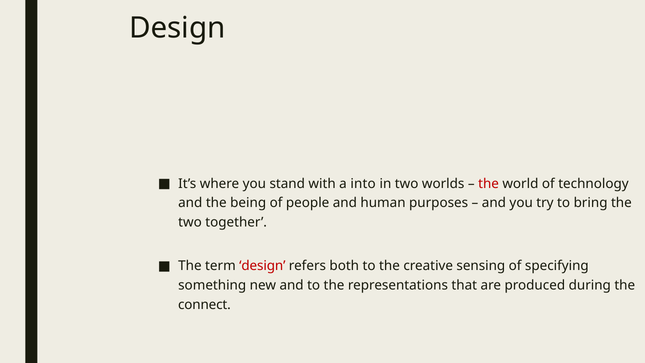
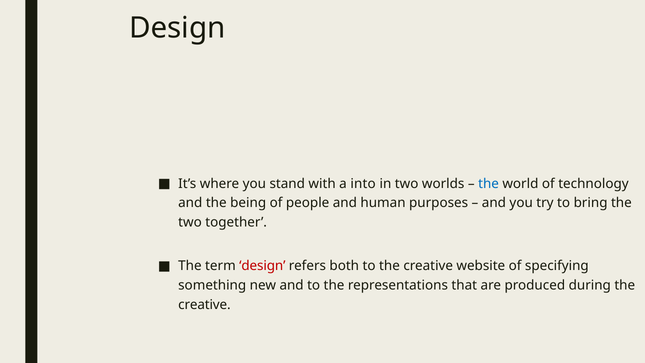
the at (489, 183) colour: red -> blue
sensing: sensing -> website
connect at (204, 305): connect -> creative
